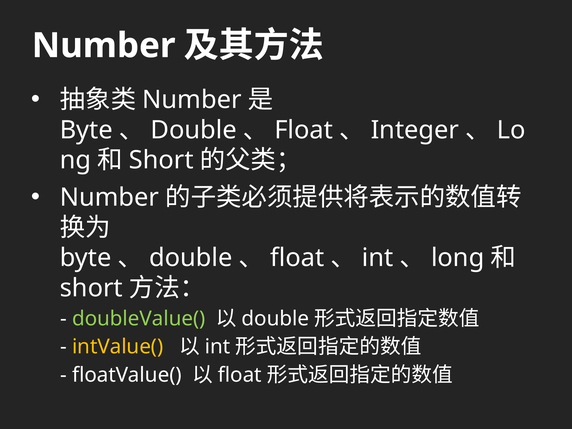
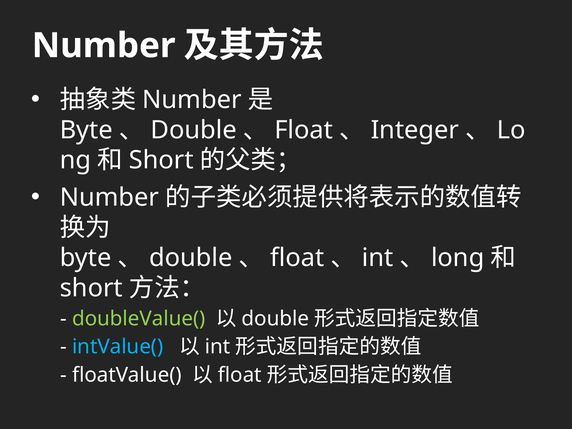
intValue( colour: yellow -> light blue
